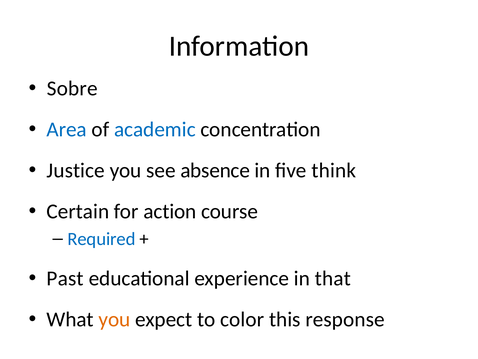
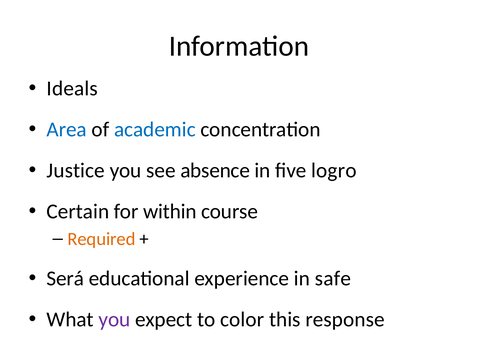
Sobre: Sobre -> Ideals
think: think -> logro
action: action -> within
Required colour: blue -> orange
Past: Past -> Será
that: that -> safe
you at (114, 319) colour: orange -> purple
